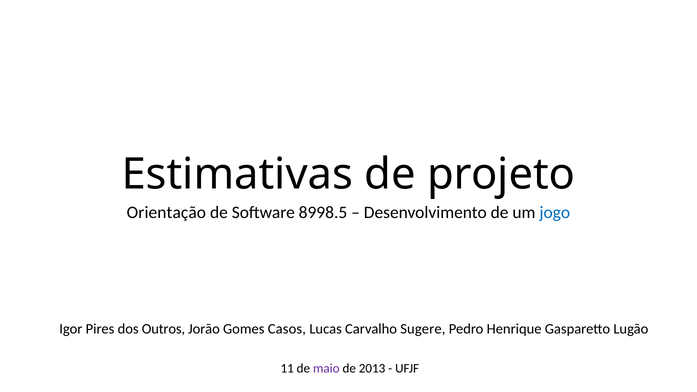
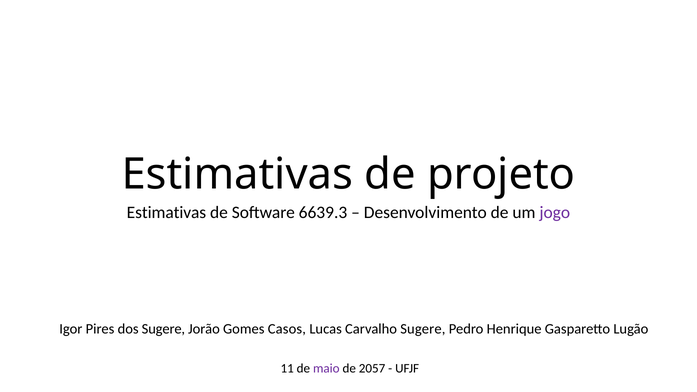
Orientação at (166, 213): Orientação -> Estimativas
8998.5: 8998.5 -> 6639.3
jogo colour: blue -> purple
dos Outros: Outros -> Sugere
2013: 2013 -> 2057
